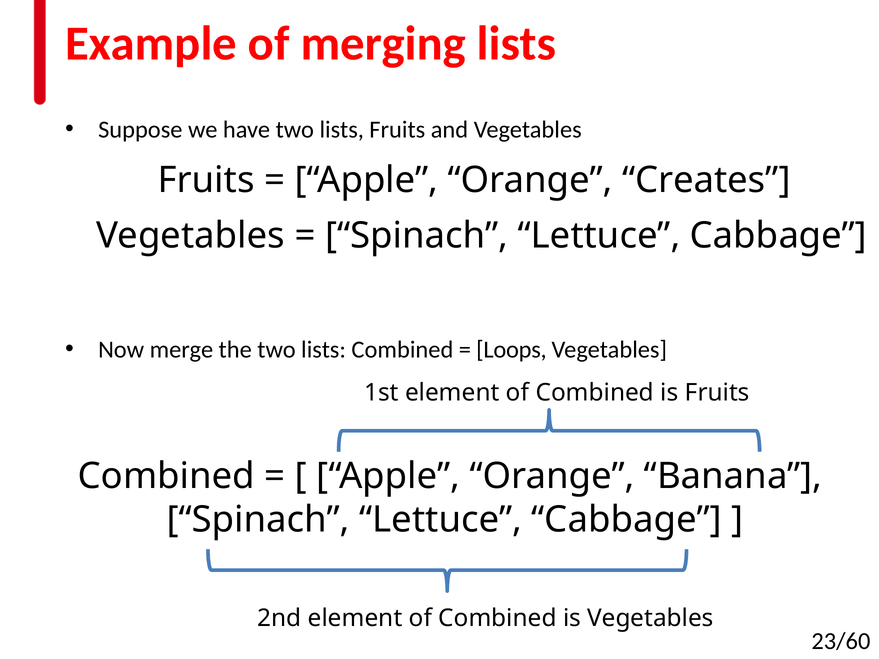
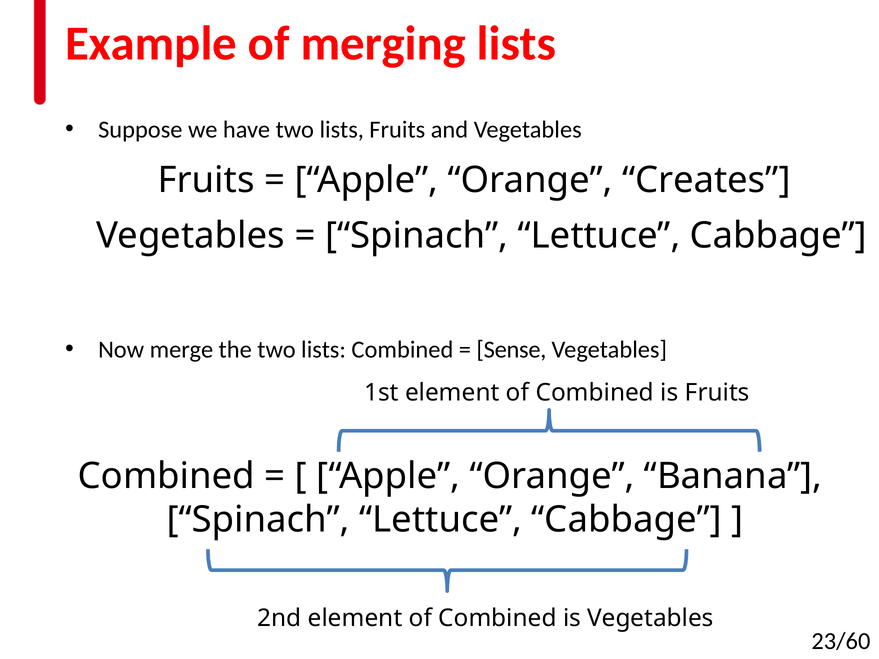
Loops: Loops -> Sense
